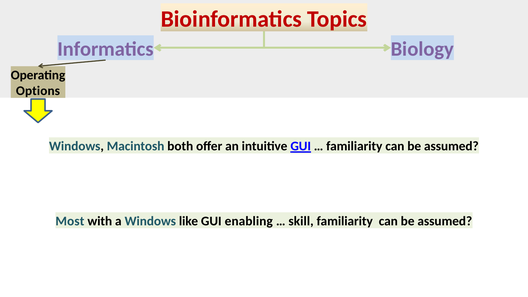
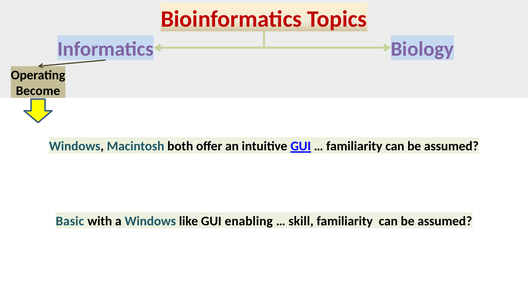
Options: Options -> Become
Most: Most -> Basic
